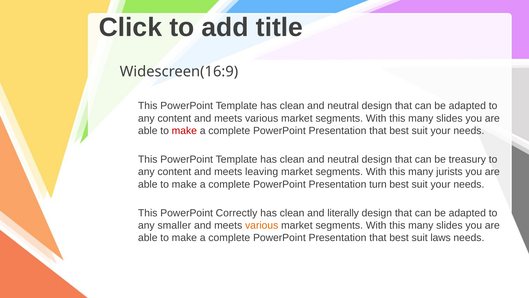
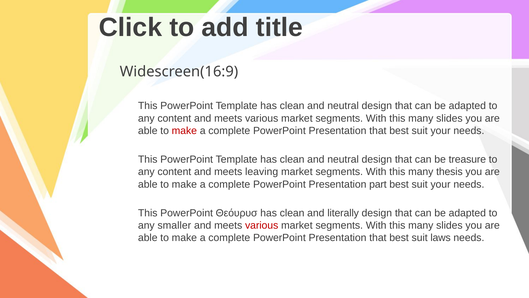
treasury: treasury -> treasure
jurists: jurists -> thesis
turn: turn -> part
Correctly: Correctly -> Θεόυρυσ
various at (262, 225) colour: orange -> red
